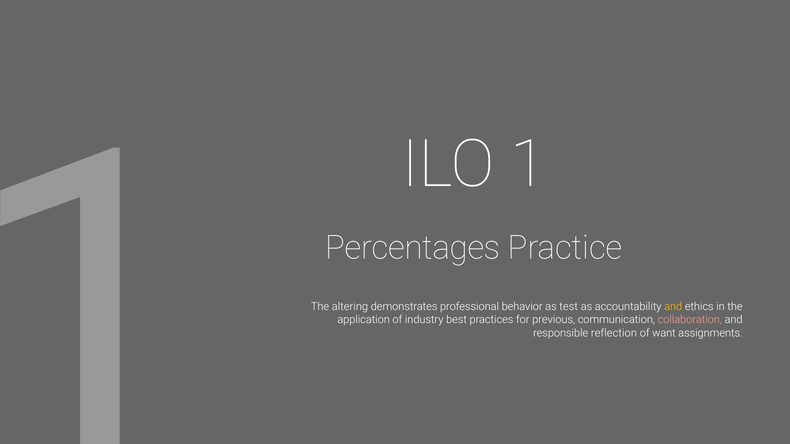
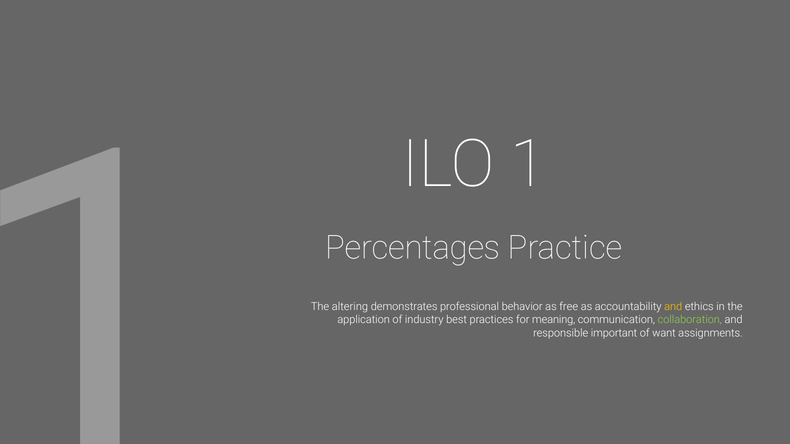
test: test -> free
previous: previous -> meaning
collaboration colour: pink -> light green
reflection: reflection -> important
